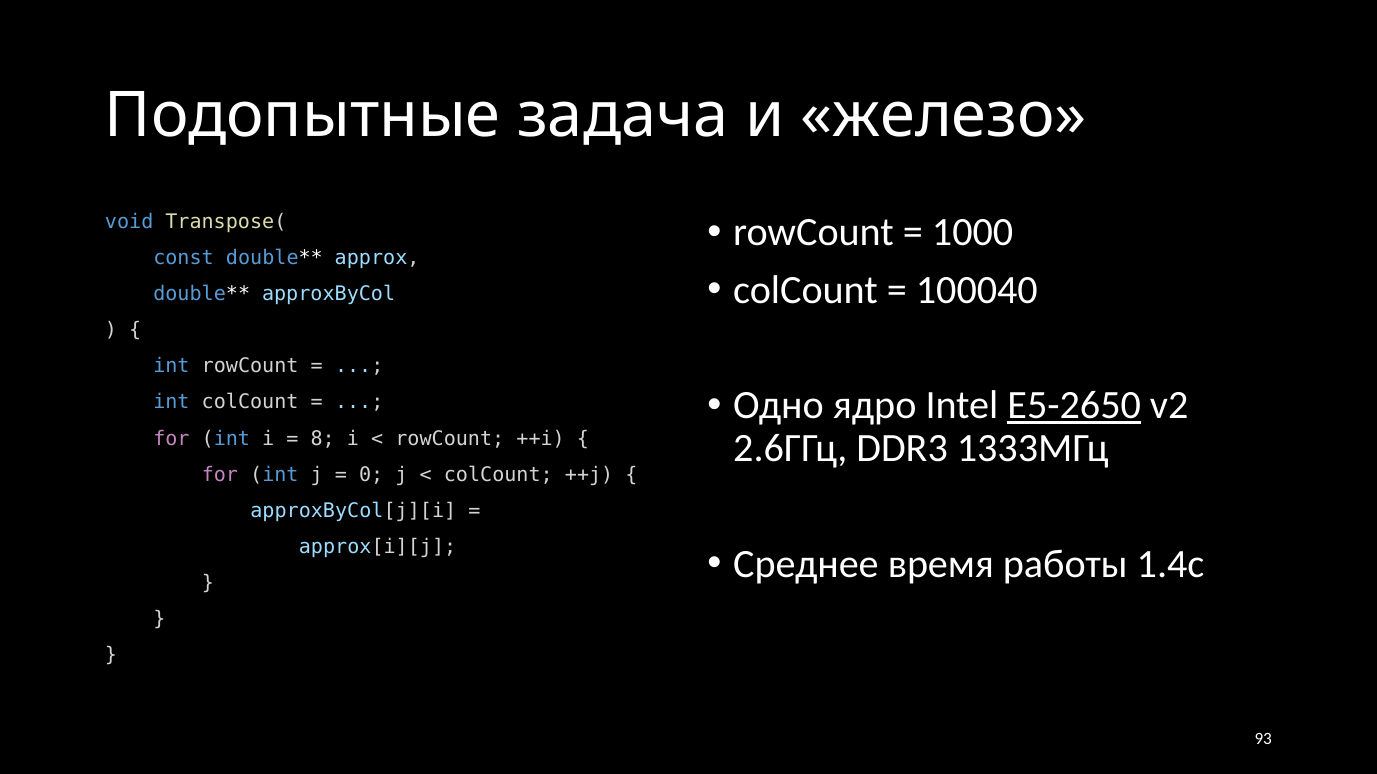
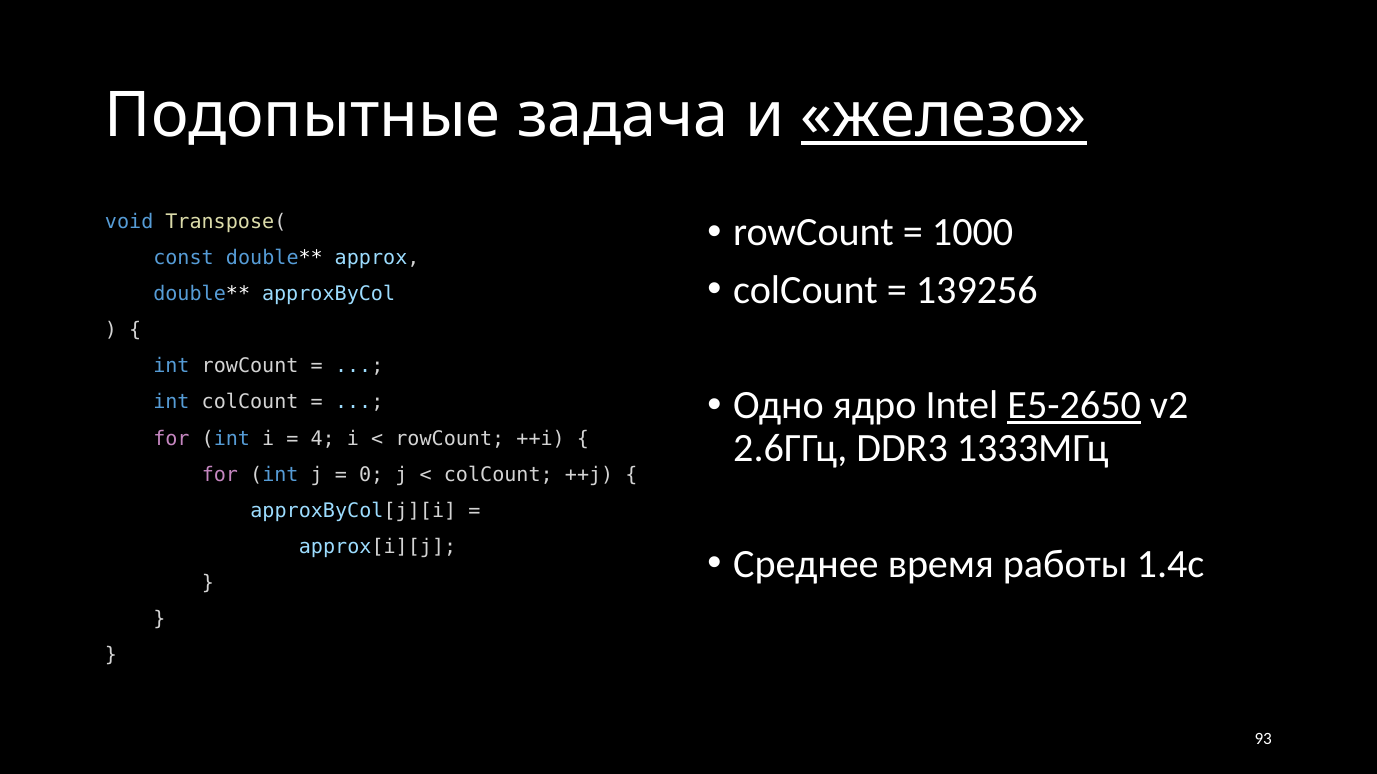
железо underline: none -> present
100040: 100040 -> 139256
8: 8 -> 4
